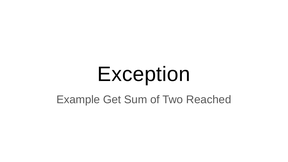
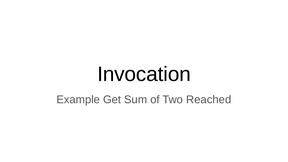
Exception: Exception -> Invocation
